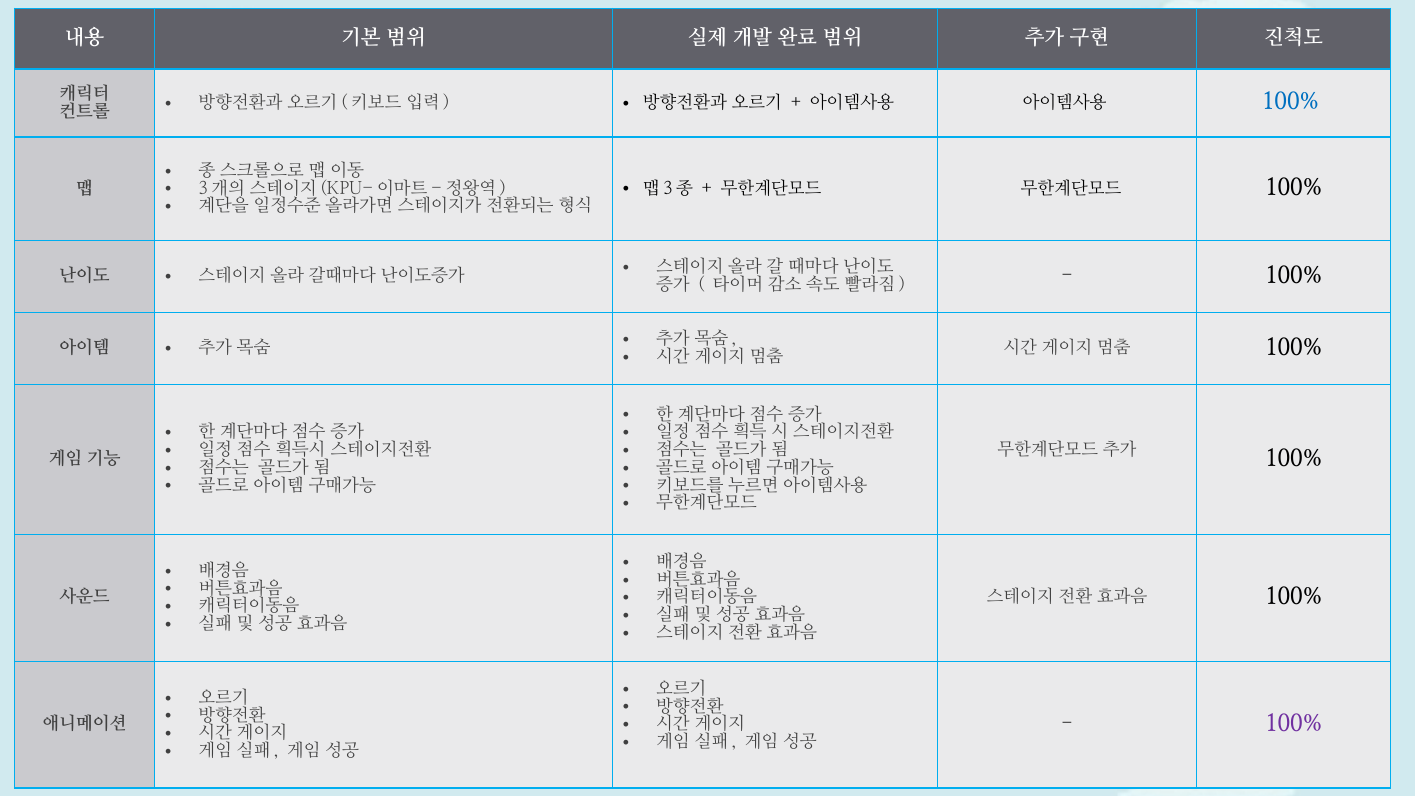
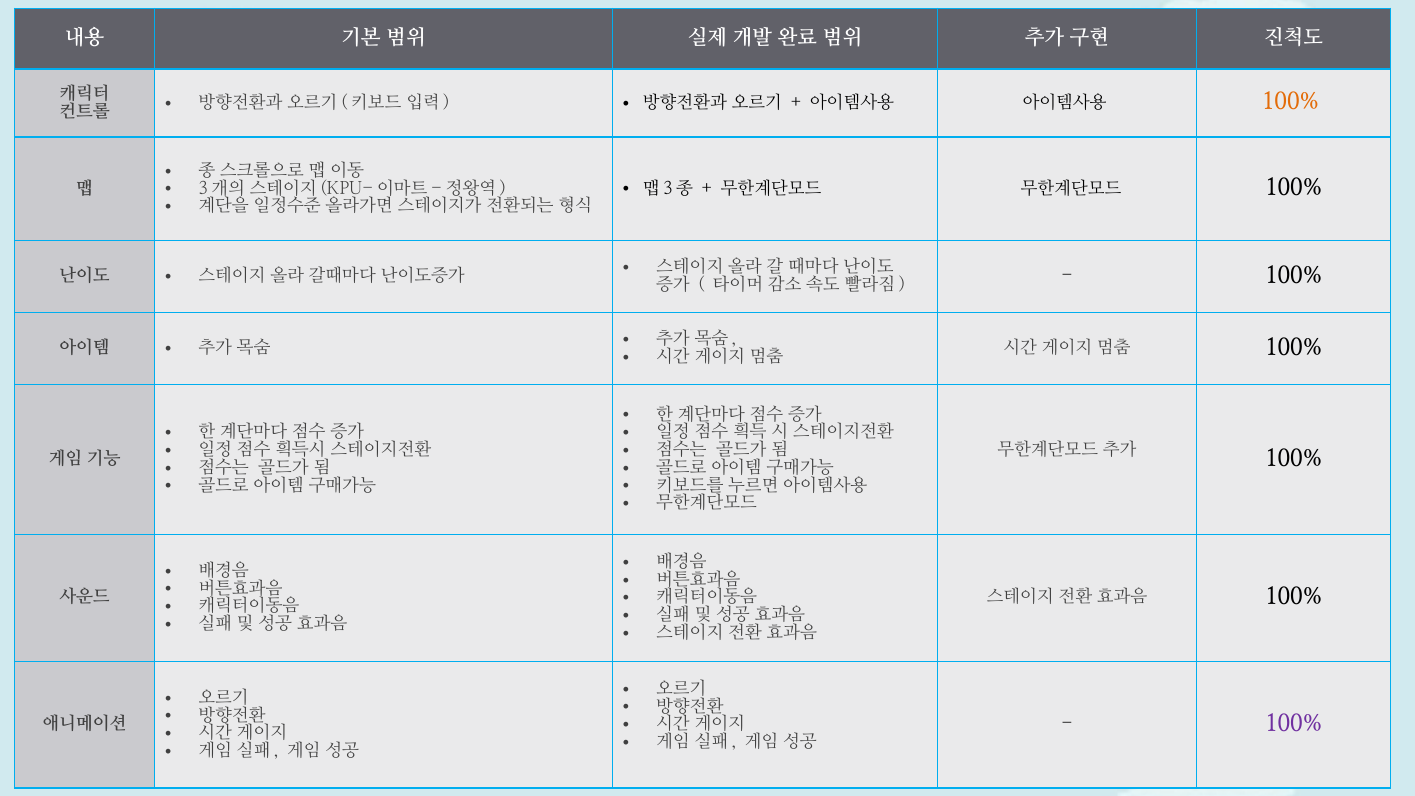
100% at (1290, 102) colour: blue -> orange
